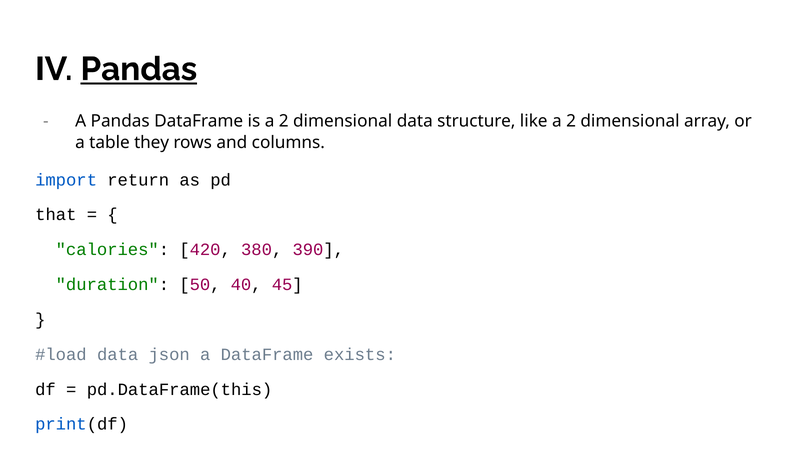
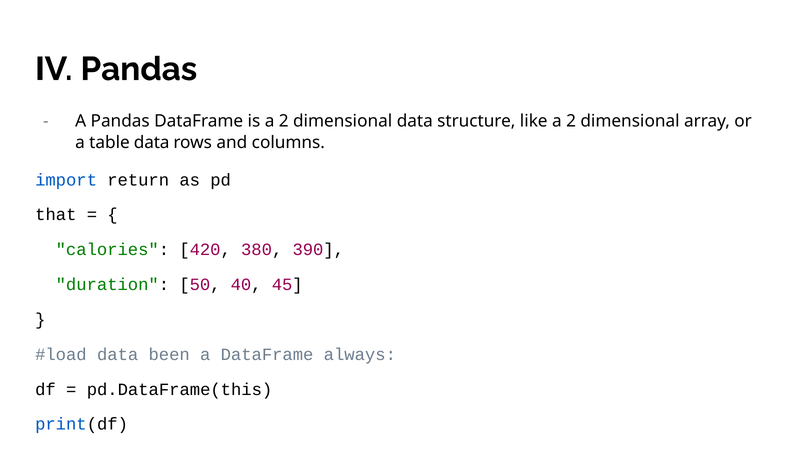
Pandas at (139, 69) underline: present -> none
table they: they -> data
json: json -> been
exists: exists -> always
